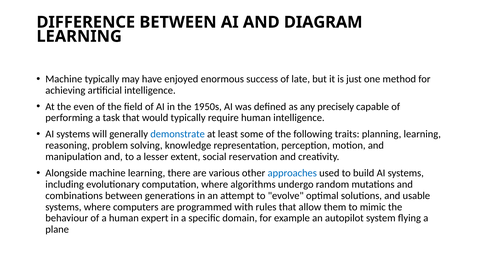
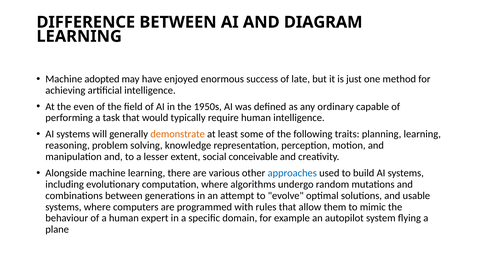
Machine typically: typically -> adopted
precisely: precisely -> ordinary
demonstrate colour: blue -> orange
reservation: reservation -> conceivable
